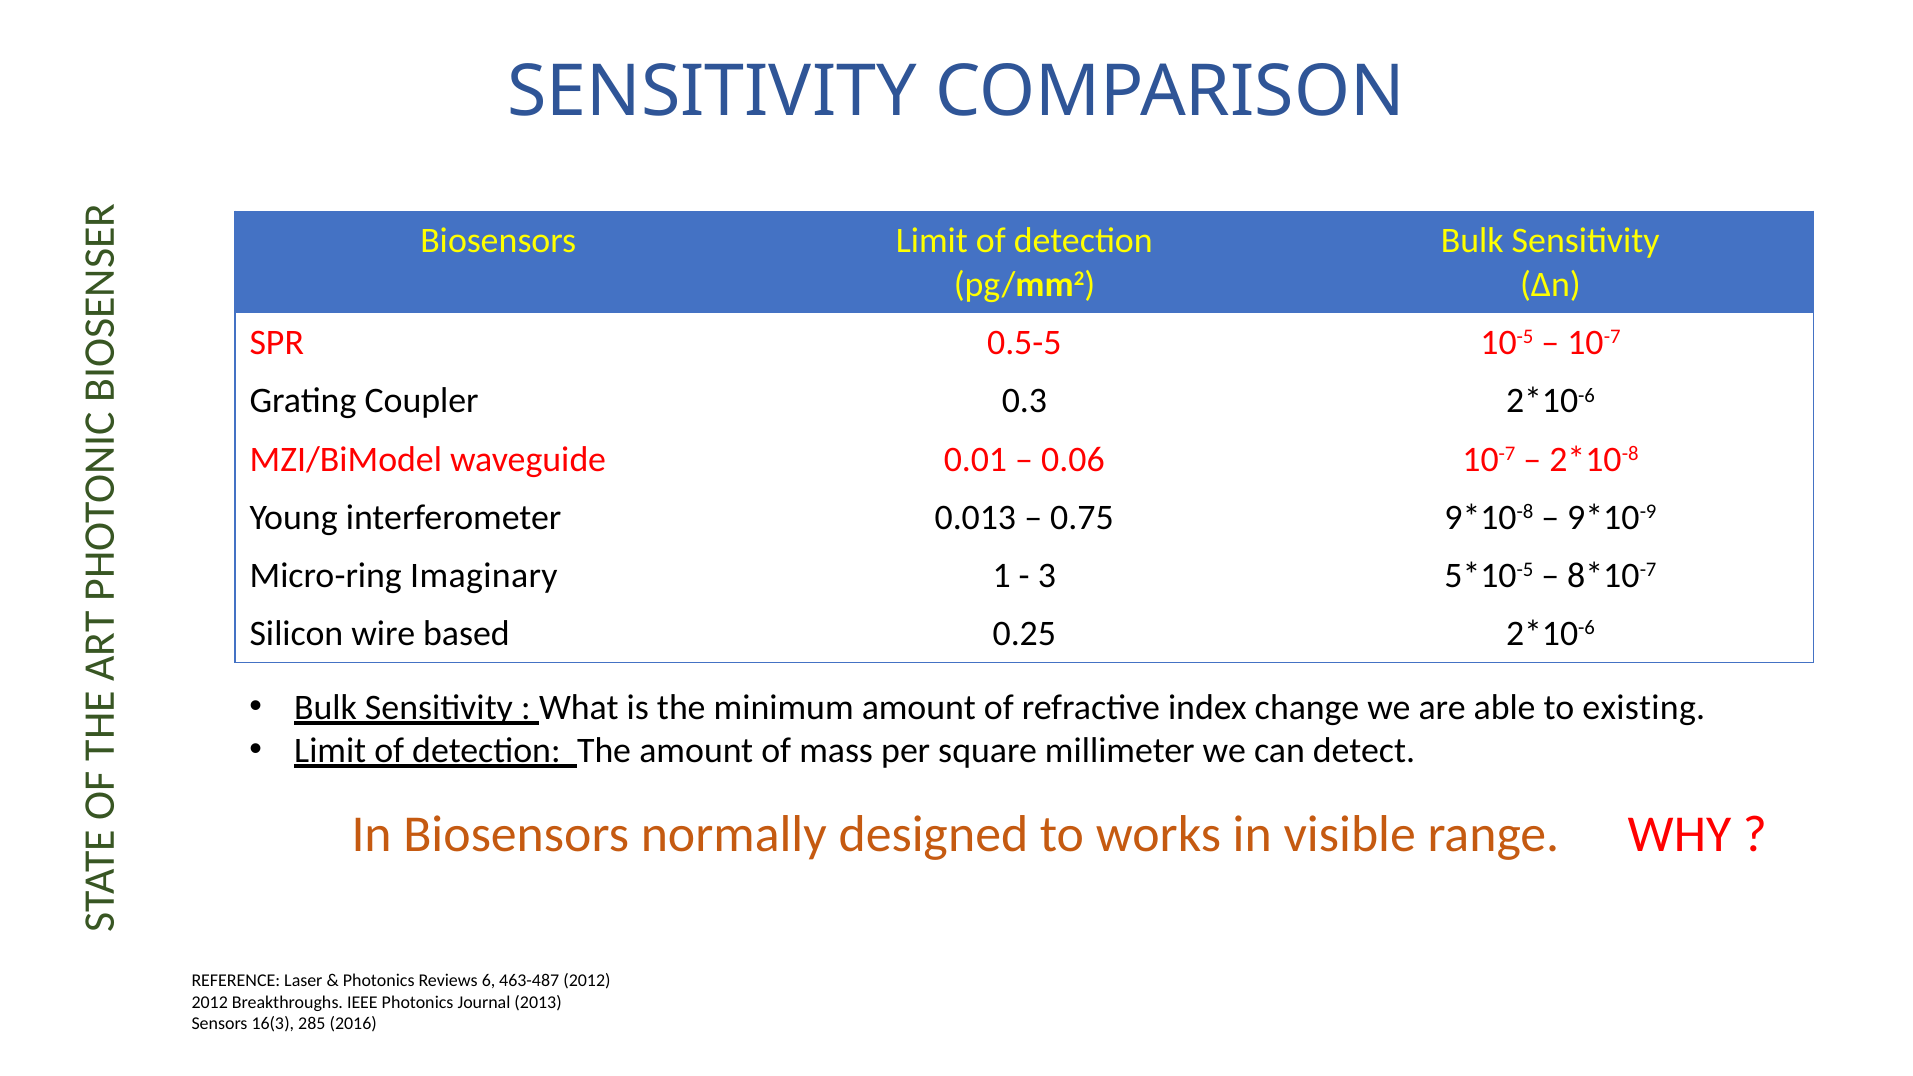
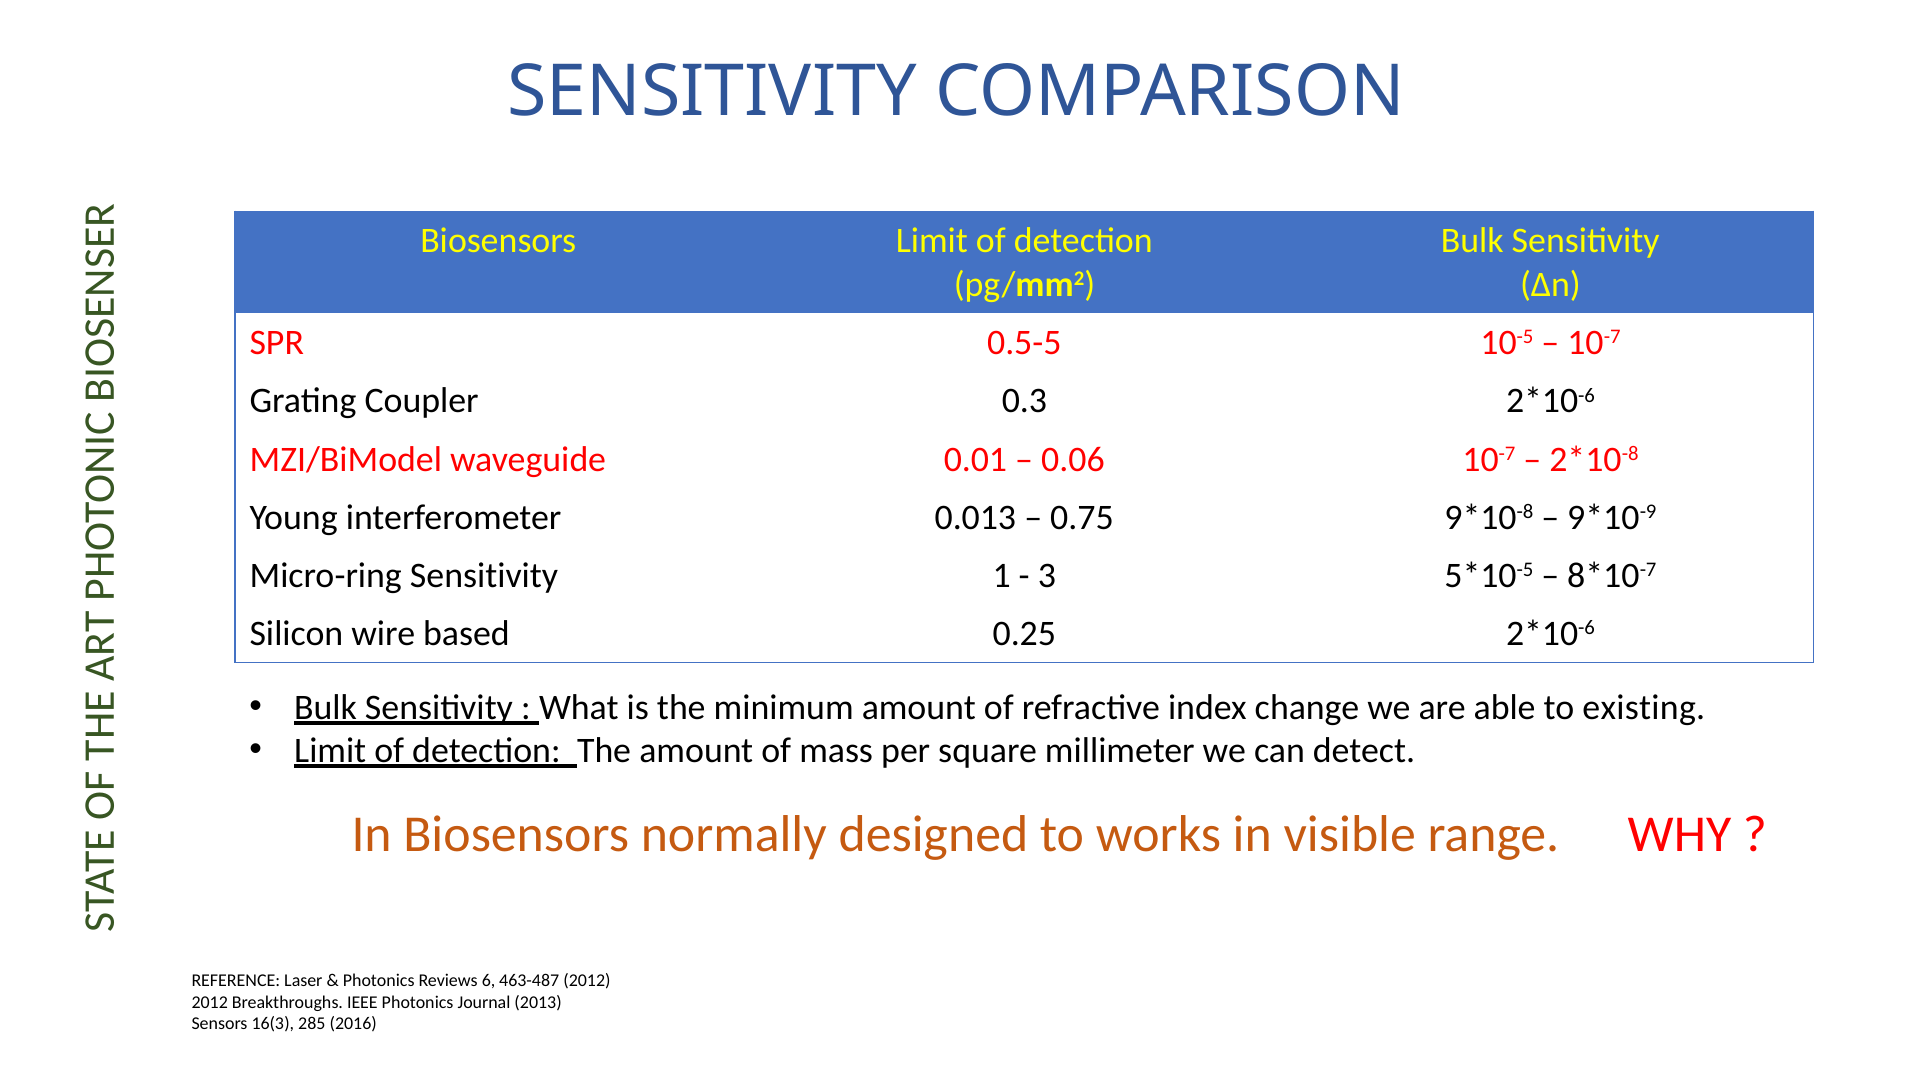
Micro-ring Imaginary: Imaginary -> Sensitivity
